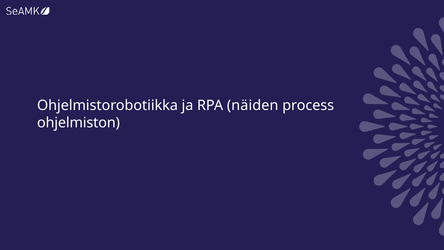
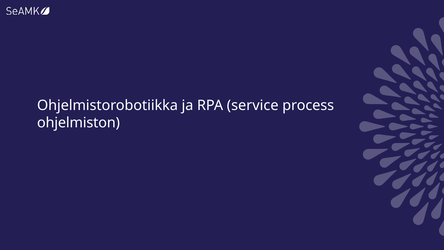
näiden: näiden -> service
